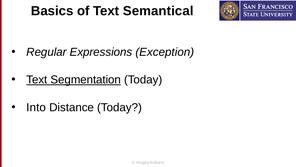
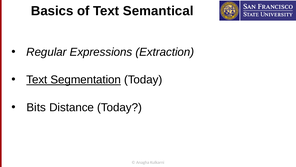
Exception: Exception -> Extraction
Into: Into -> Bits
